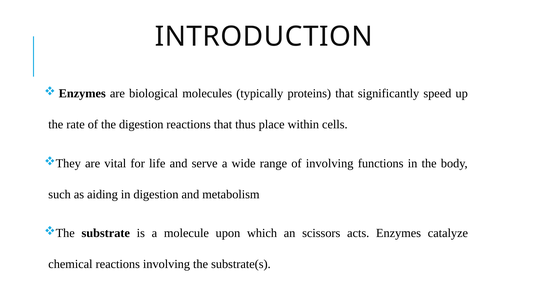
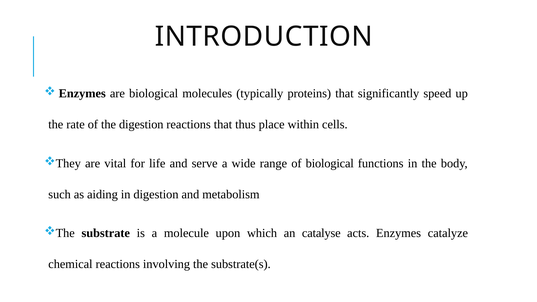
of involving: involving -> biological
scissors: scissors -> catalyse
